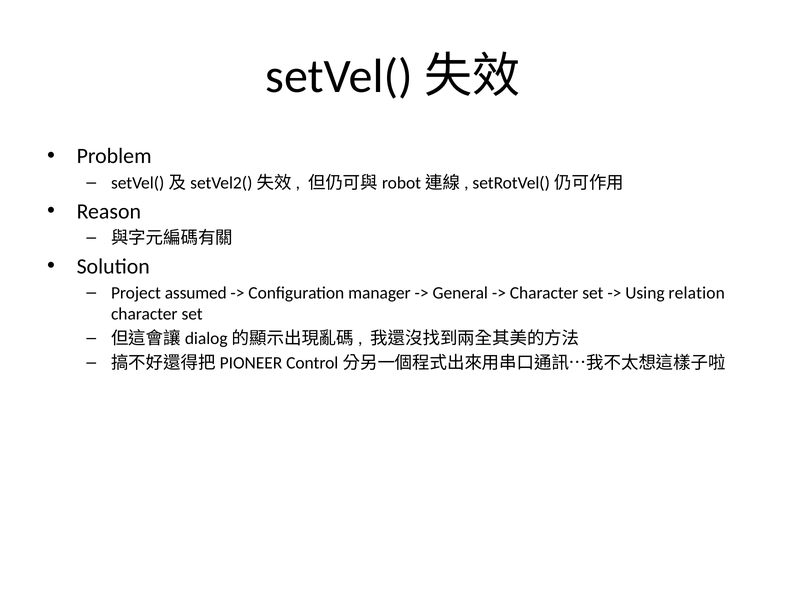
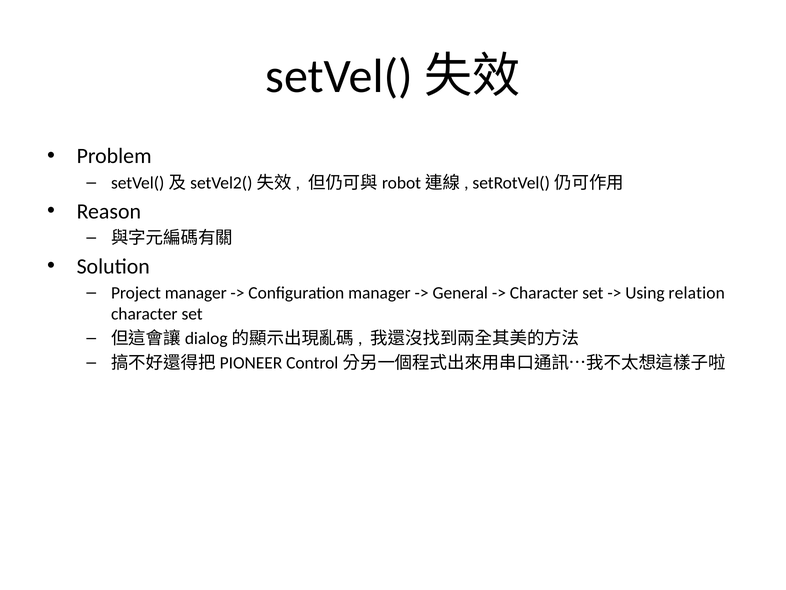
Project assumed: assumed -> manager
